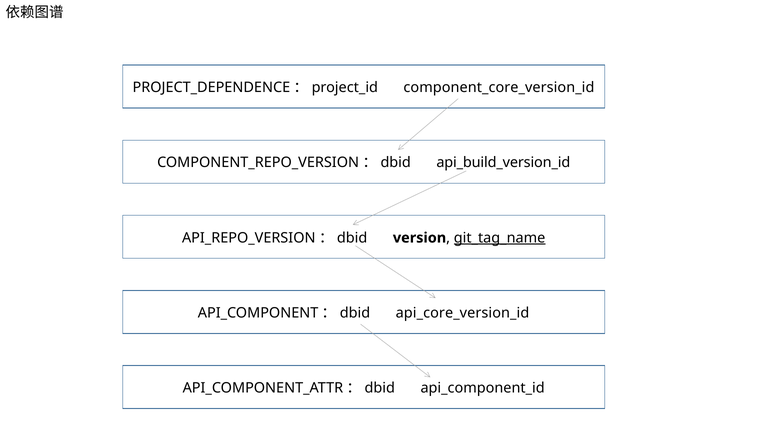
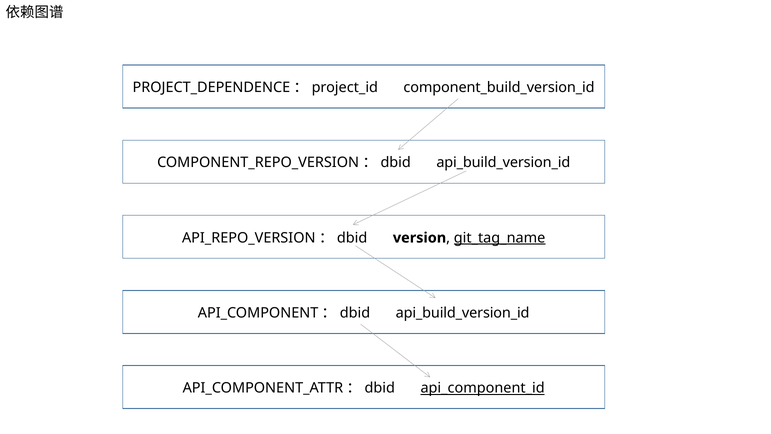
component_core_version_id: component_core_version_id -> component_build_version_id
api_core_version_id at (462, 313): api_core_version_id -> api_build_version_id
api_component_id underline: none -> present
